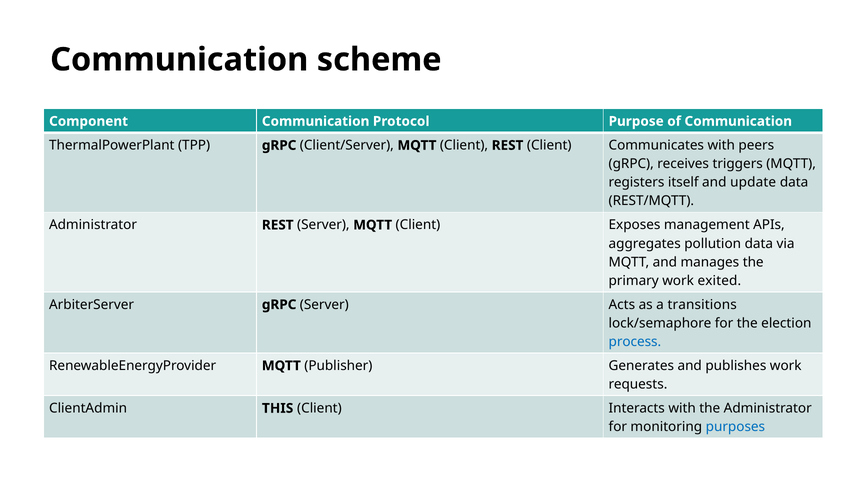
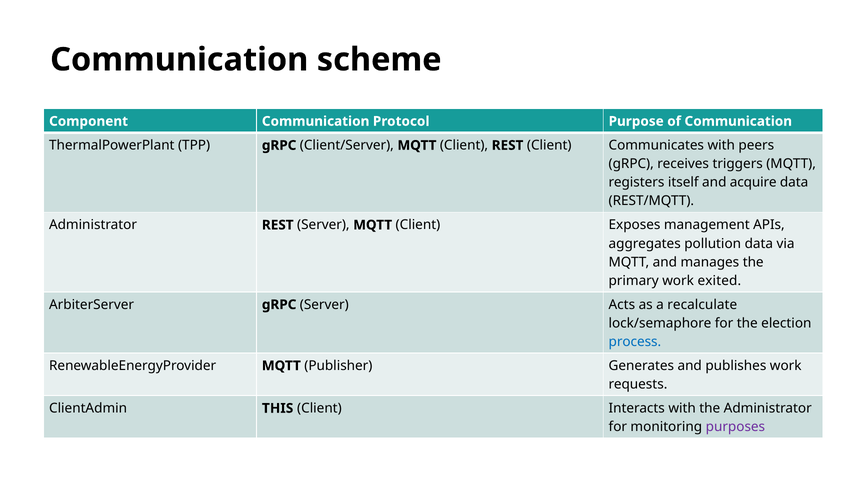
update: update -> acquire
transitions: transitions -> recalculate
purposes colour: blue -> purple
